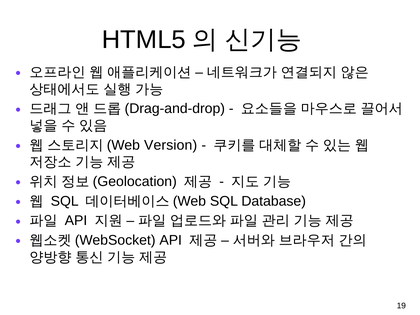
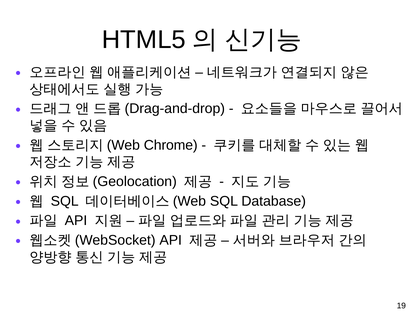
Version: Version -> Chrome
